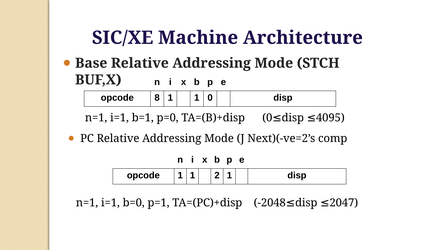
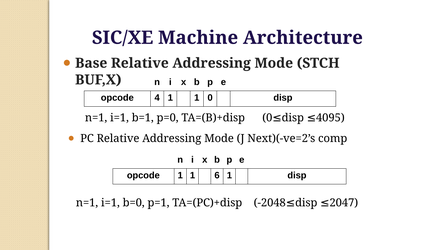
8: 8 -> 4
2: 2 -> 6
